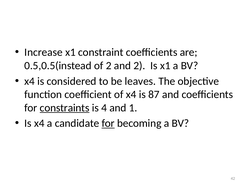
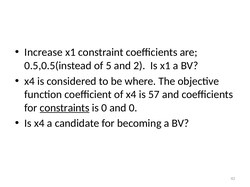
of 2: 2 -> 5
leaves: leaves -> where
87: 87 -> 57
is 4: 4 -> 0
and 1: 1 -> 0
for at (108, 124) underline: present -> none
